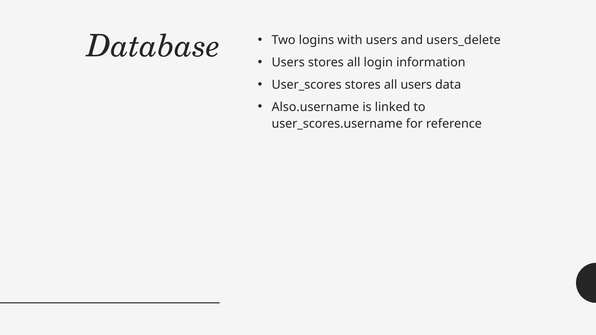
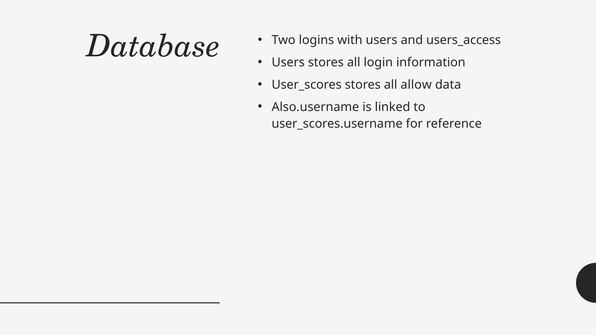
users_delete: users_delete -> users_access
all users: users -> allow
